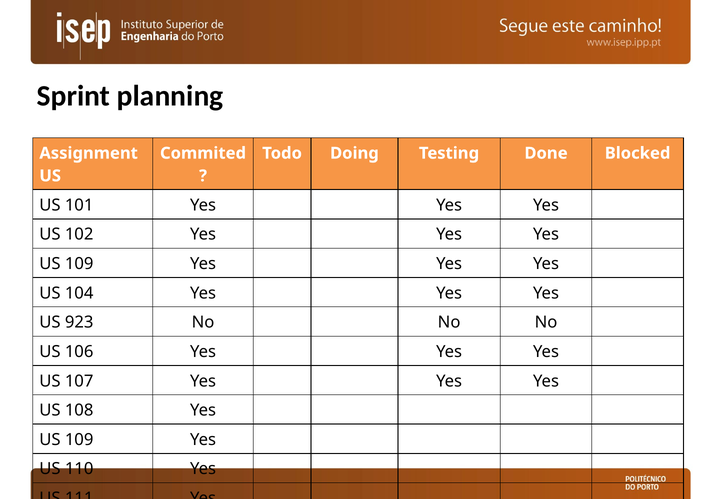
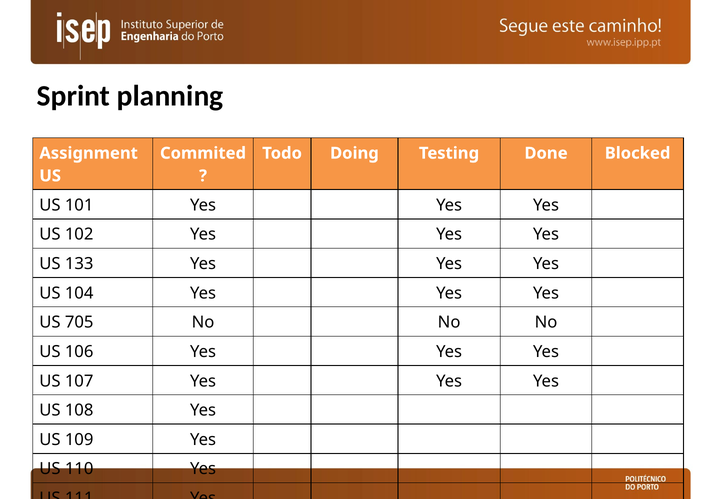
109 at (79, 264): 109 -> 133
923: 923 -> 705
